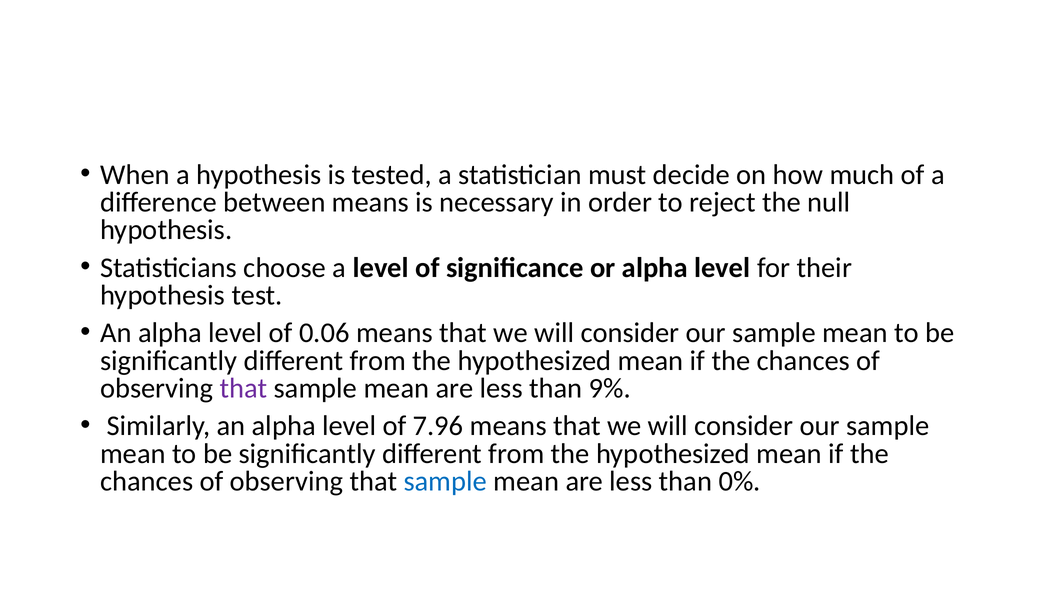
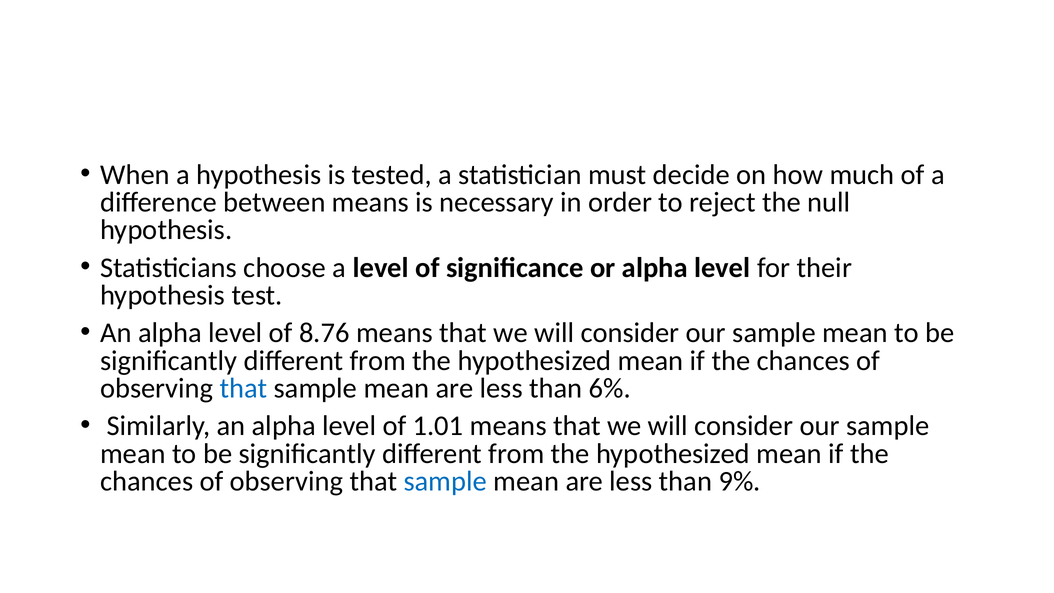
0.06: 0.06 -> 8.76
that at (244, 388) colour: purple -> blue
9%: 9% -> 6%
7.96: 7.96 -> 1.01
0%: 0% -> 9%
